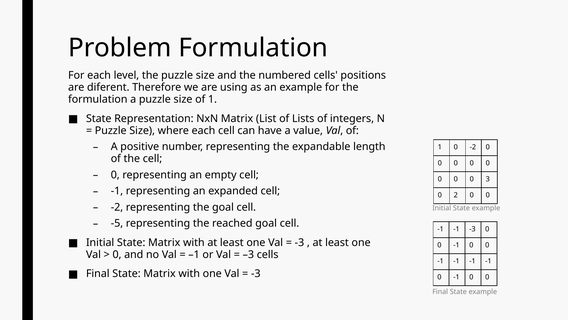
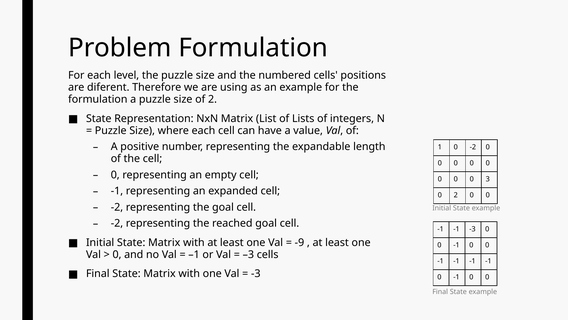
of 1: 1 -> 2
-5 at (117, 223): -5 -> -2
-3 at (299, 242): -3 -> -9
